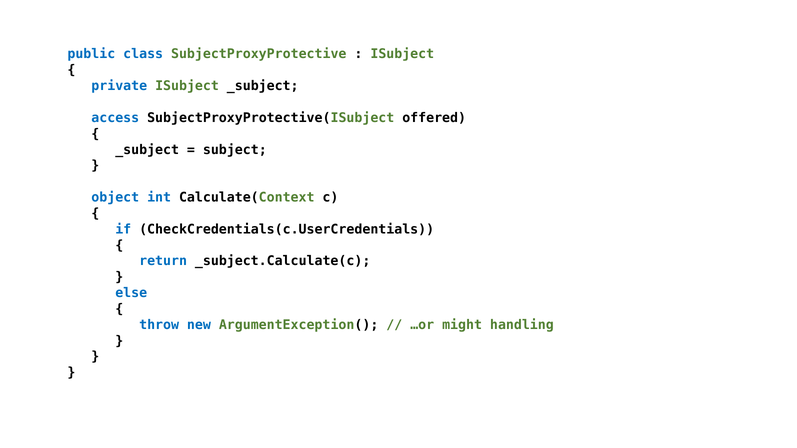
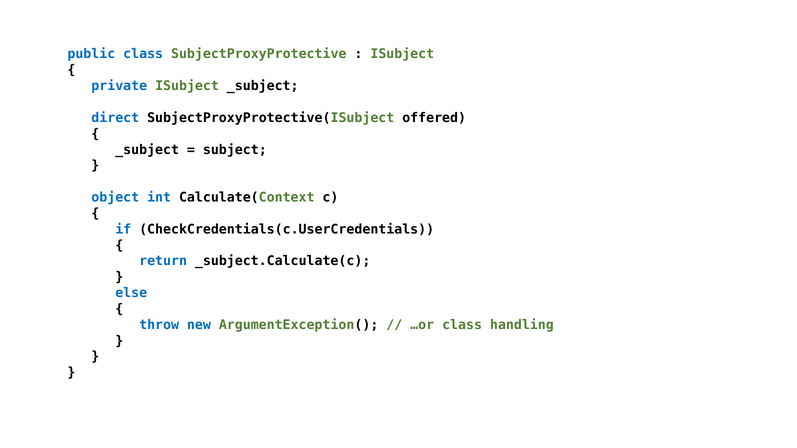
access: access -> direct
…or might: might -> class
